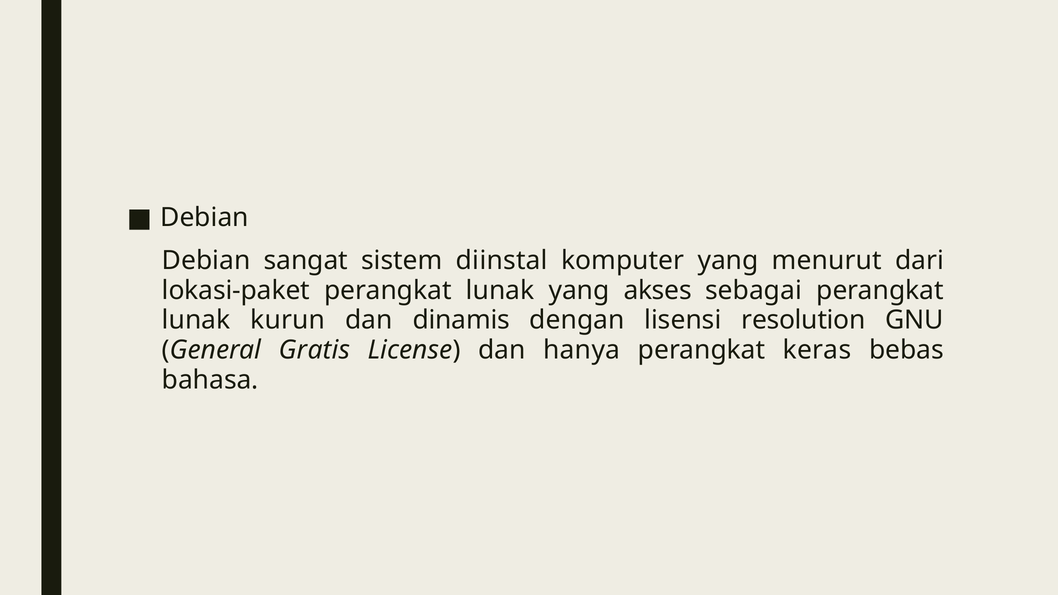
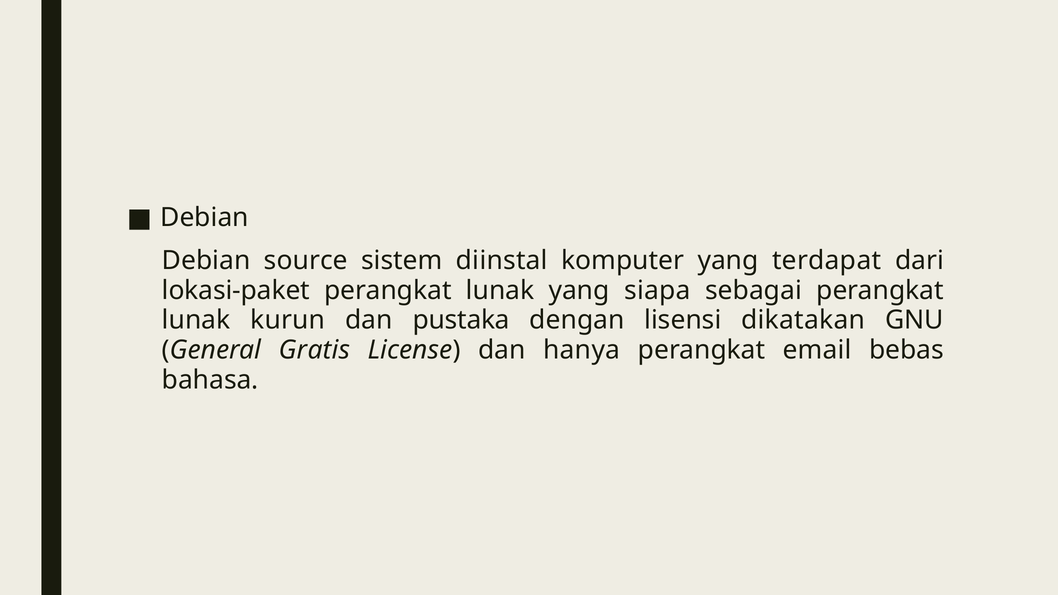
sangat: sangat -> source
menurut: menurut -> terdapat
akses: akses -> siapa
dinamis: dinamis -> pustaka
resolution: resolution -> dikatakan
keras: keras -> email
